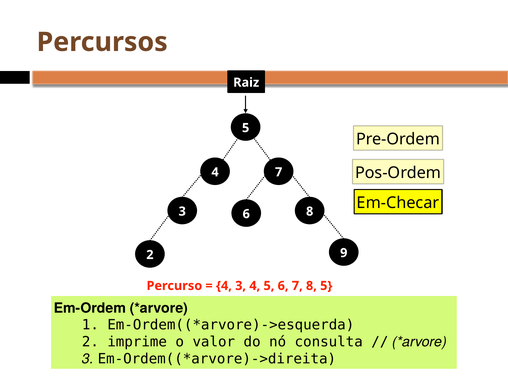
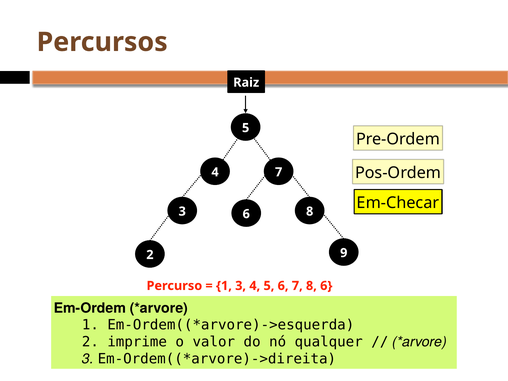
4 at (224, 286): 4 -> 1
8 5: 5 -> 6
consulta: consulta -> qualquer
